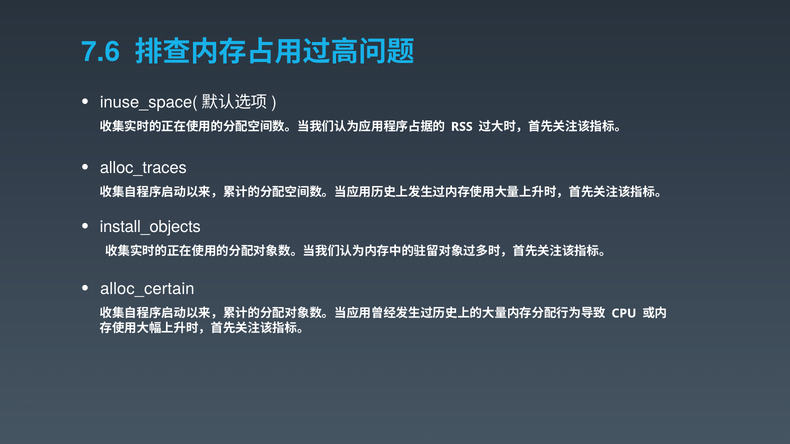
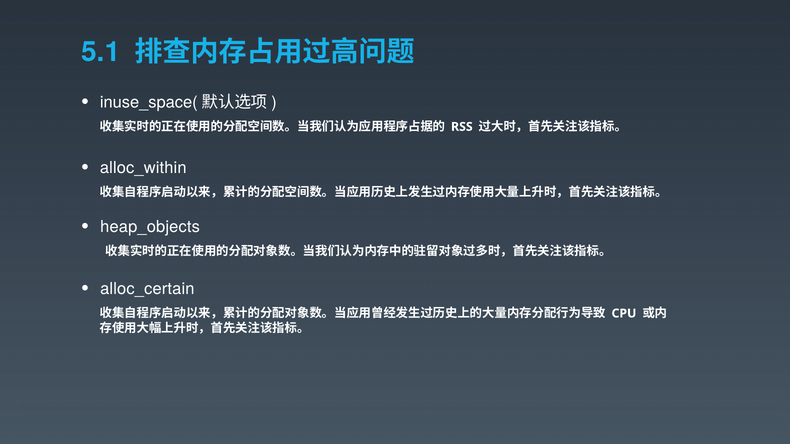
7.6: 7.6 -> 5.1
alloc_traces: alloc_traces -> alloc_within
install_objects: install_objects -> heap_objects
